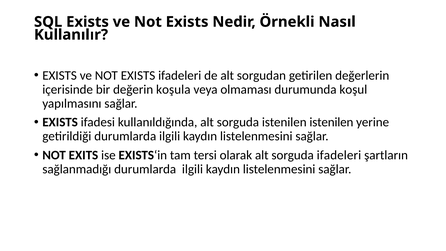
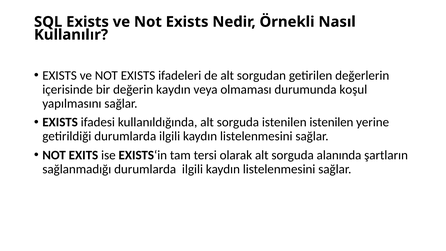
değerin koşula: koşula -> kaydın
sorguda ifadeleri: ifadeleri -> alanında
